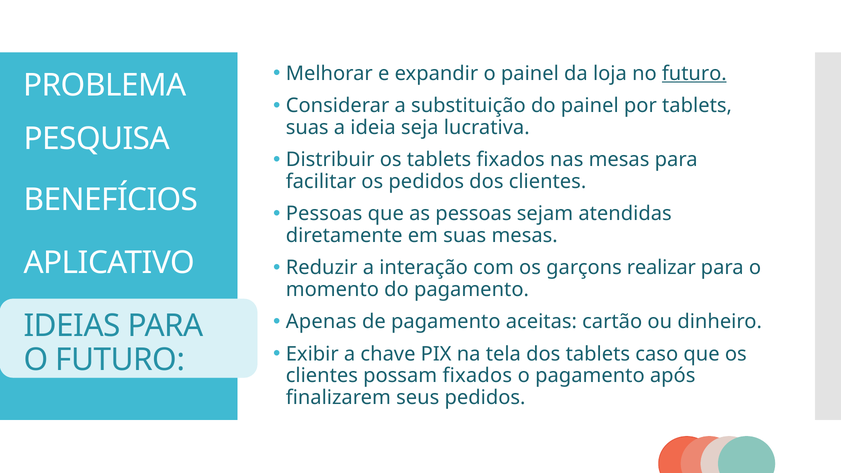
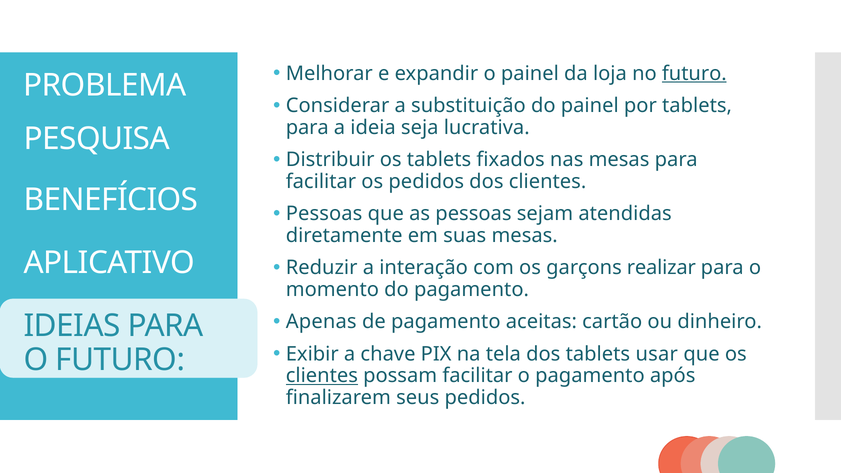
suas at (307, 127): suas -> para
caso: caso -> usar
clientes at (322, 376) underline: none -> present
possam fixados: fixados -> facilitar
